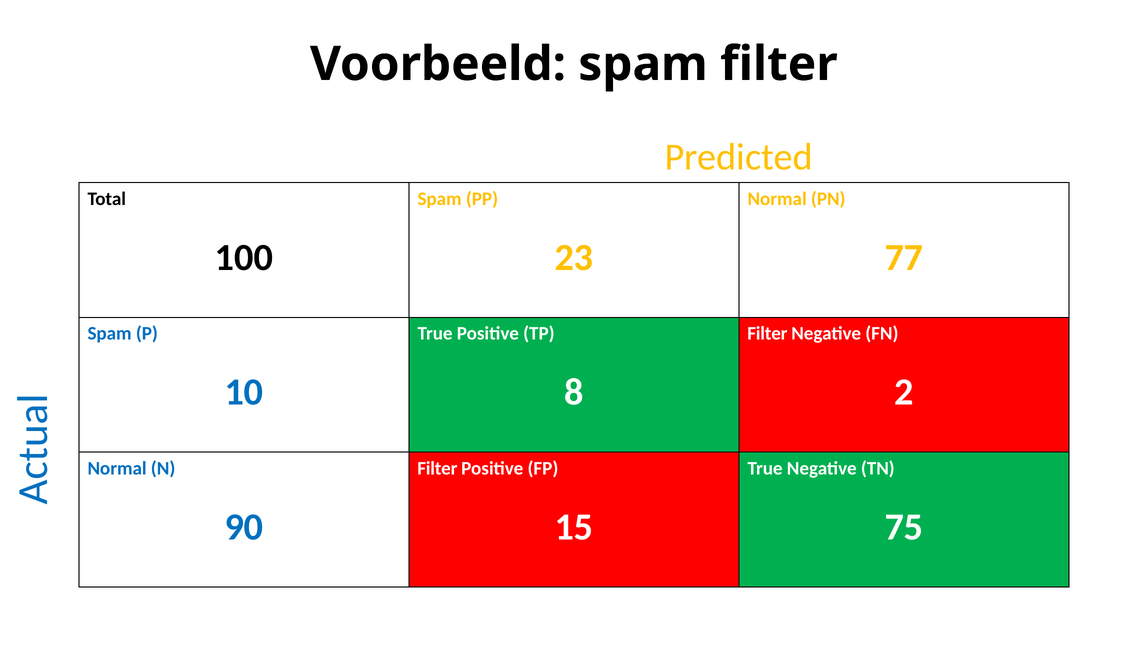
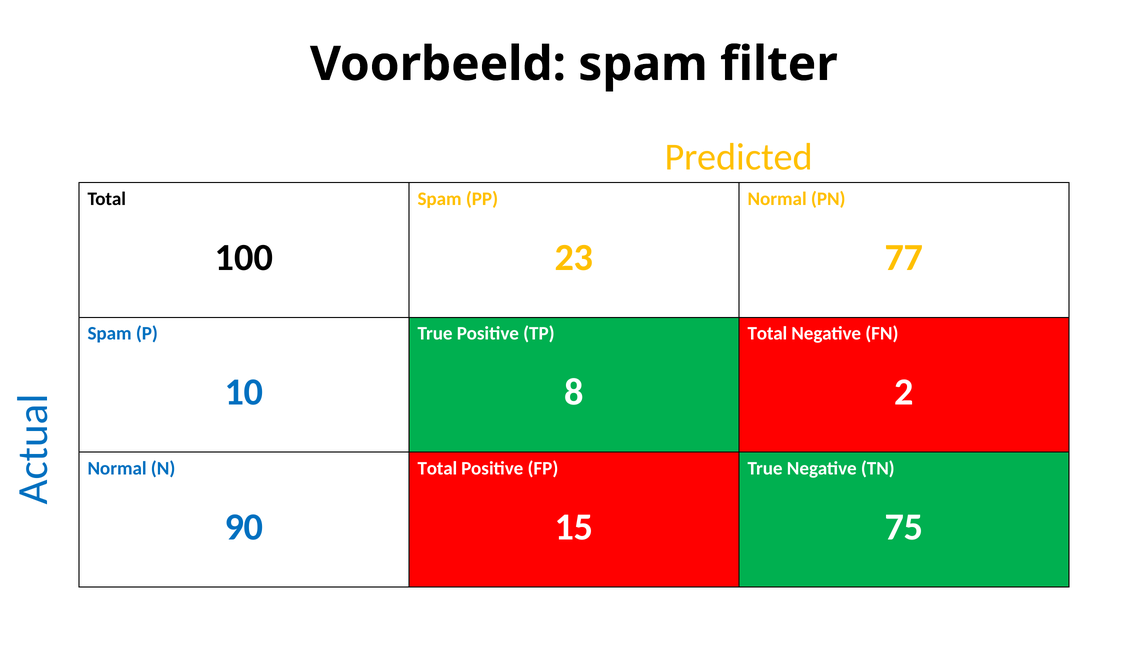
Filter at (767, 333): Filter -> Total
Filter at (437, 468): Filter -> Total
